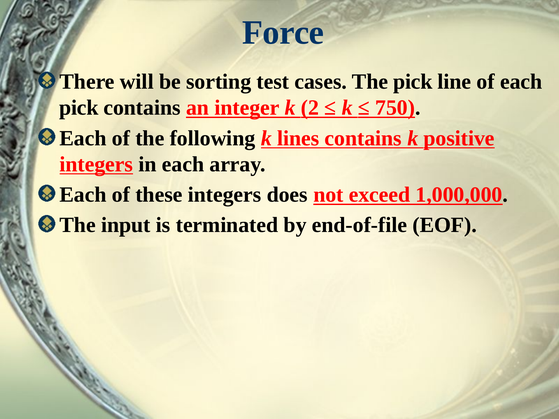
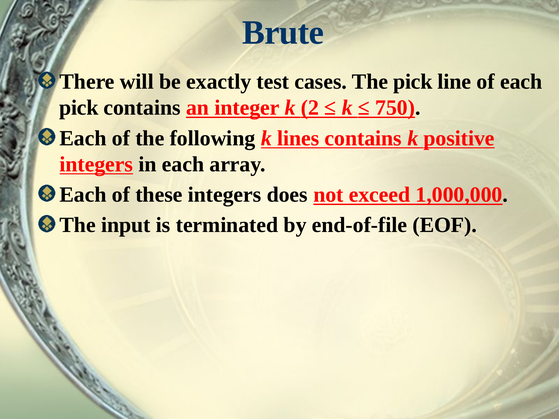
Force: Force -> Brute
sorting: sorting -> exactly
